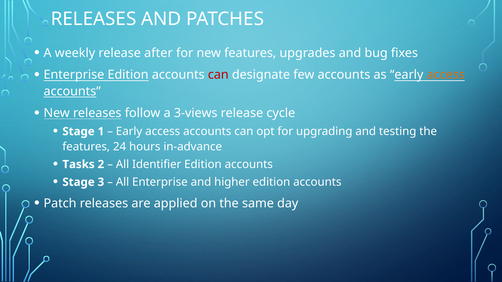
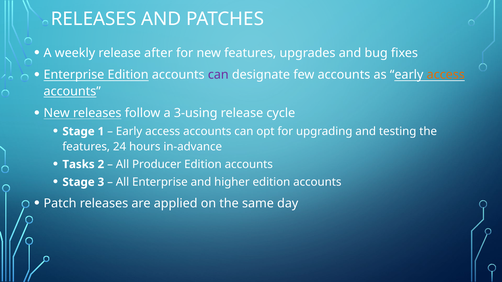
can at (218, 75) colour: red -> purple
3-views: 3-views -> 3-using
Identifier: Identifier -> Producer
